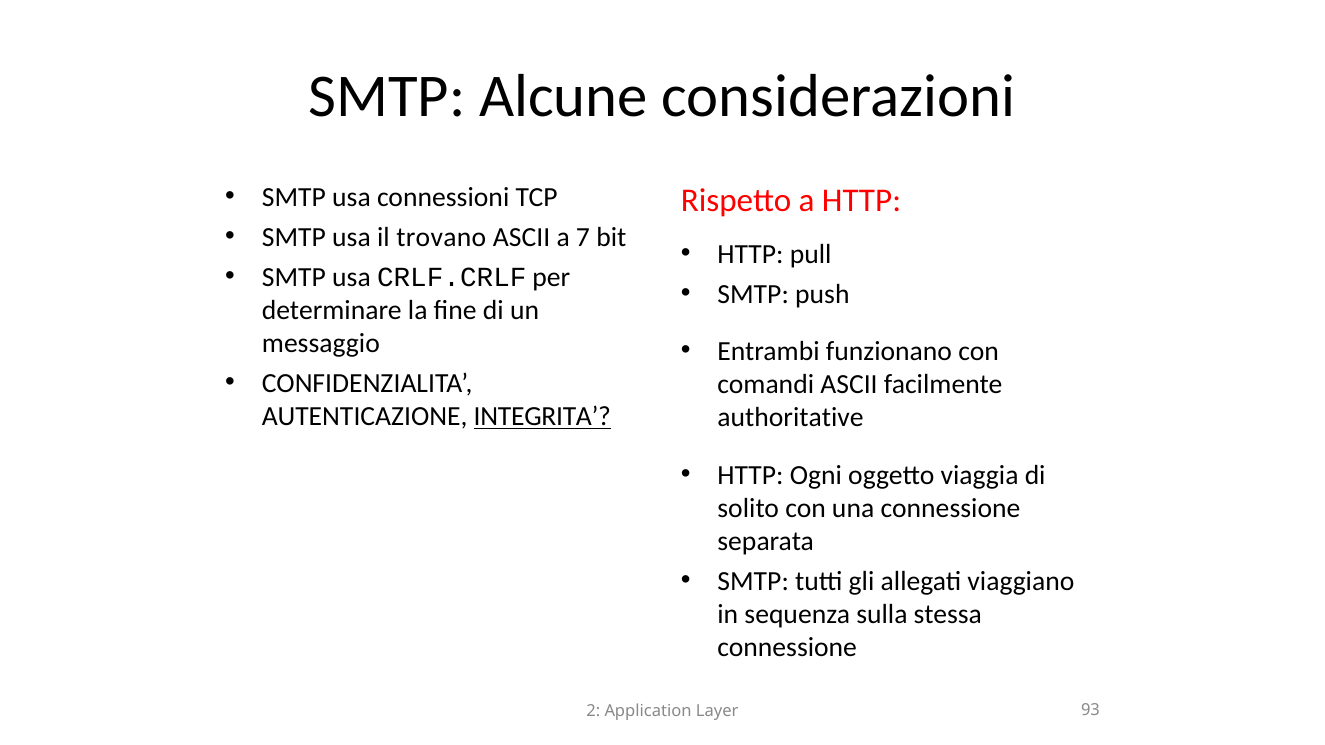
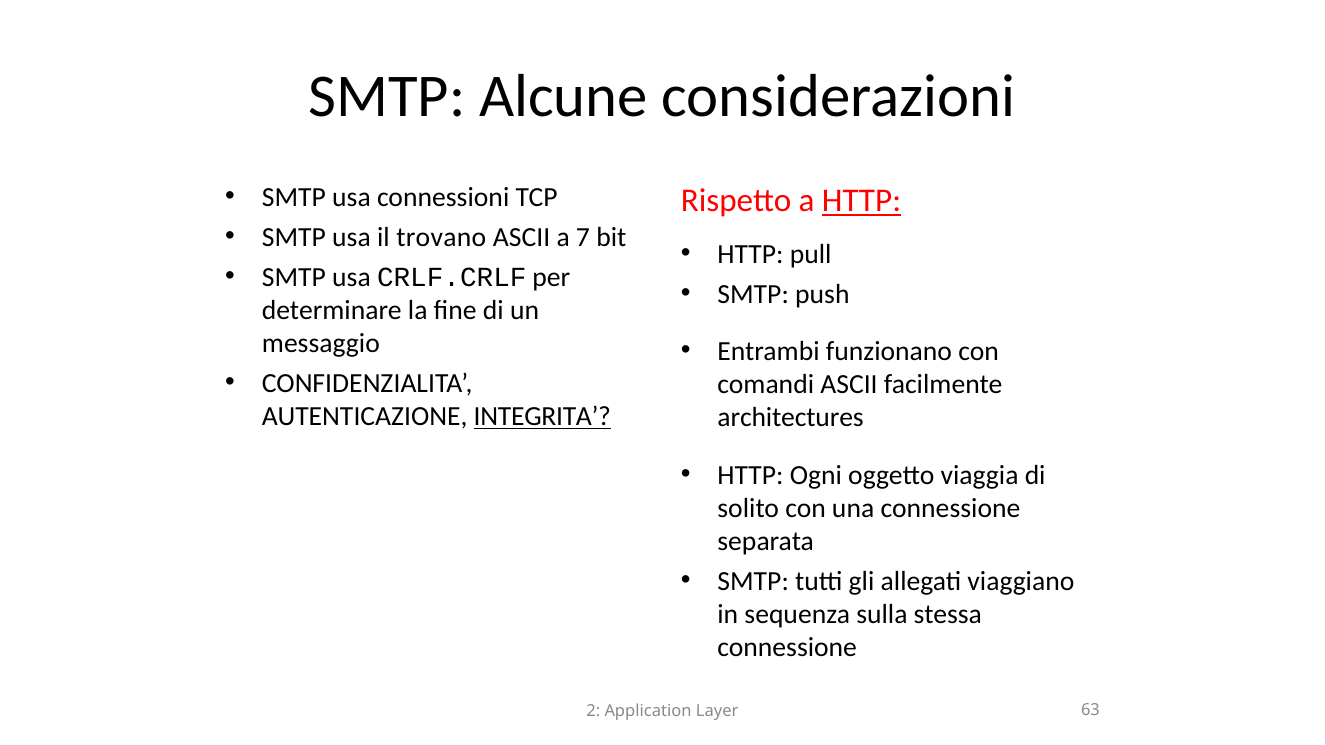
HTTP at (862, 201) underline: none -> present
authoritative: authoritative -> architectures
93: 93 -> 63
